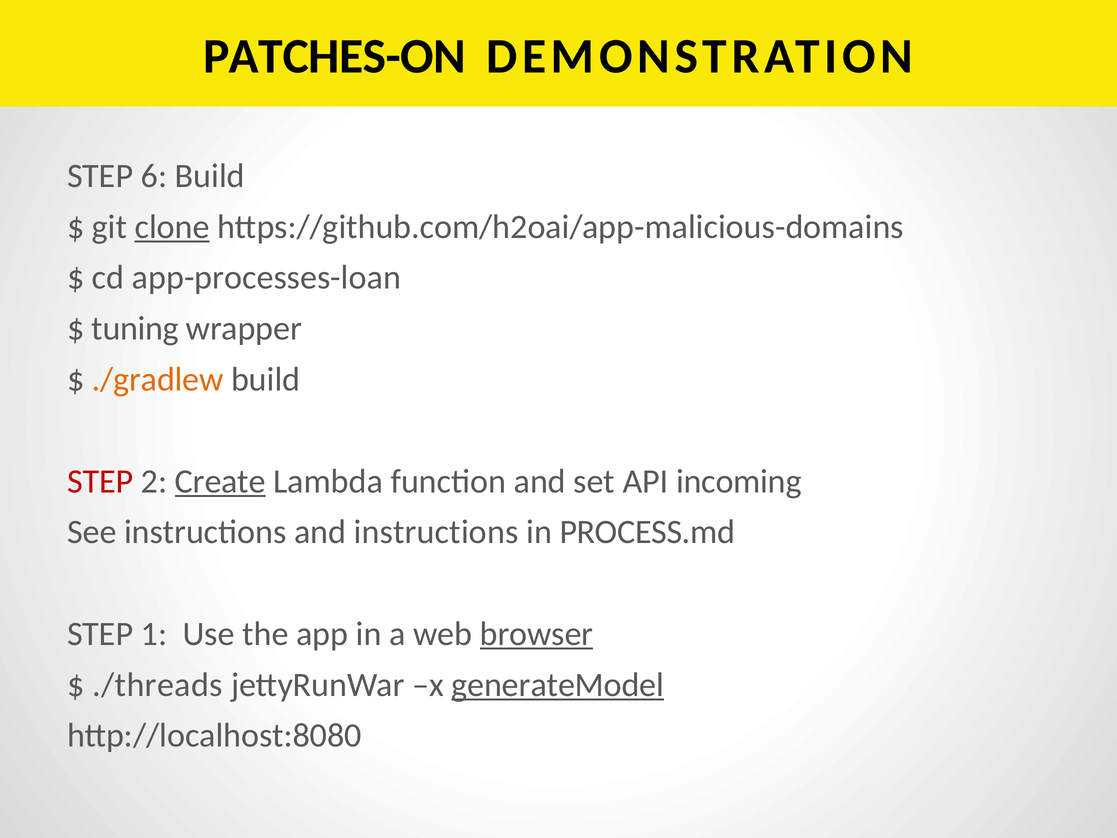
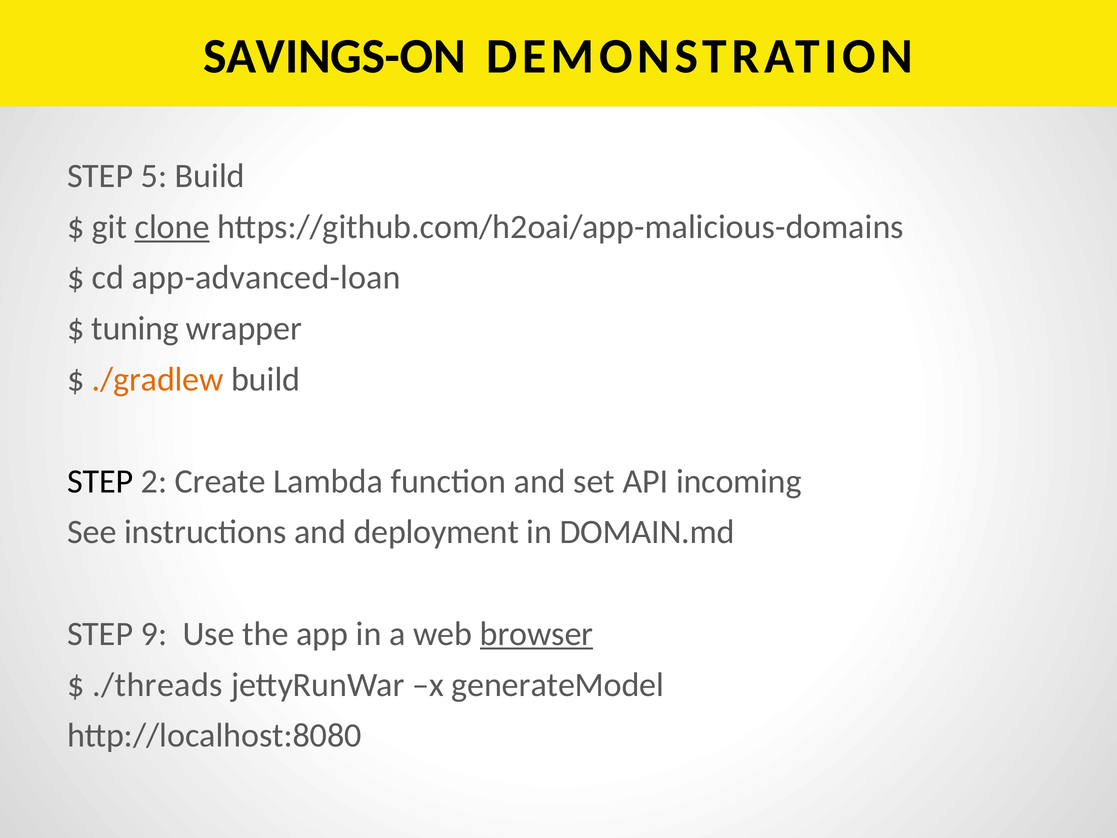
PATCHES-ON: PATCHES-ON -> SAVINGS-ON
6: 6 -> 5
app-processes-loan: app-processes-loan -> app-advanced-loan
STEP at (100, 481) colour: red -> black
Create underline: present -> none
and instructions: instructions -> deployment
PROCESS.md: PROCESS.md -> DOMAIN.md
1: 1 -> 9
generateModel underline: present -> none
